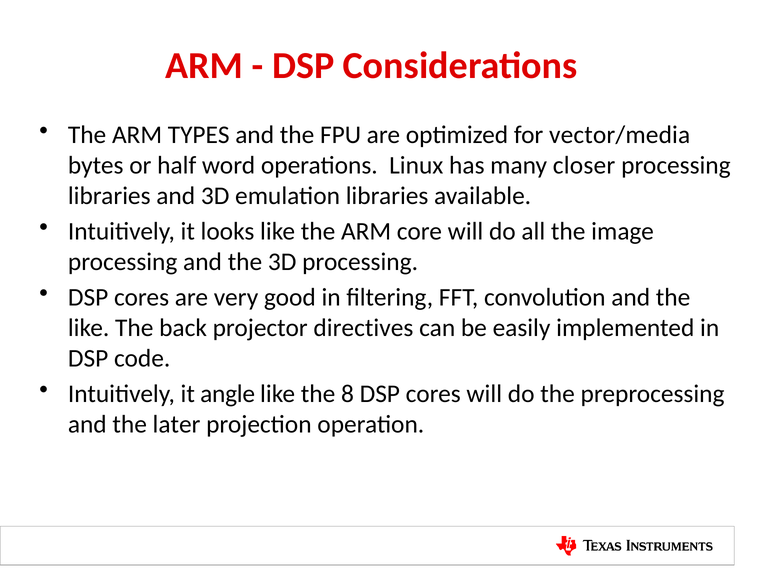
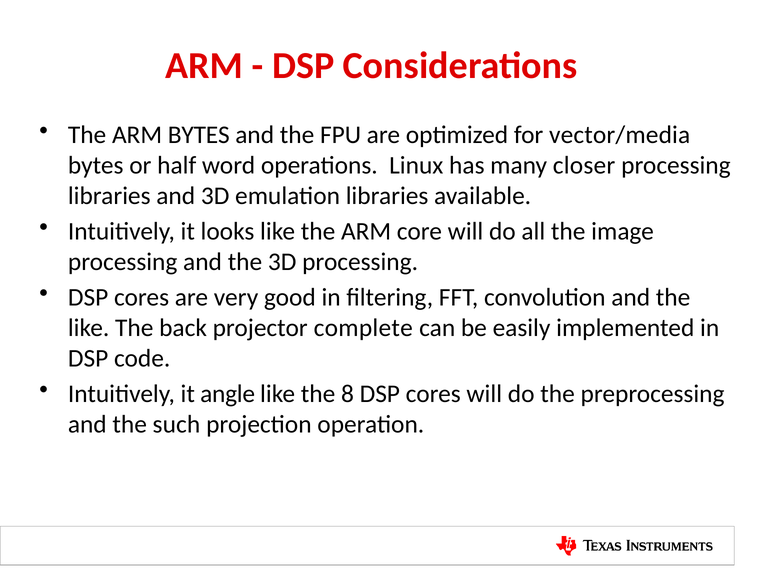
ARM TYPES: TYPES -> BYTES
directives: directives -> complete
later: later -> such
